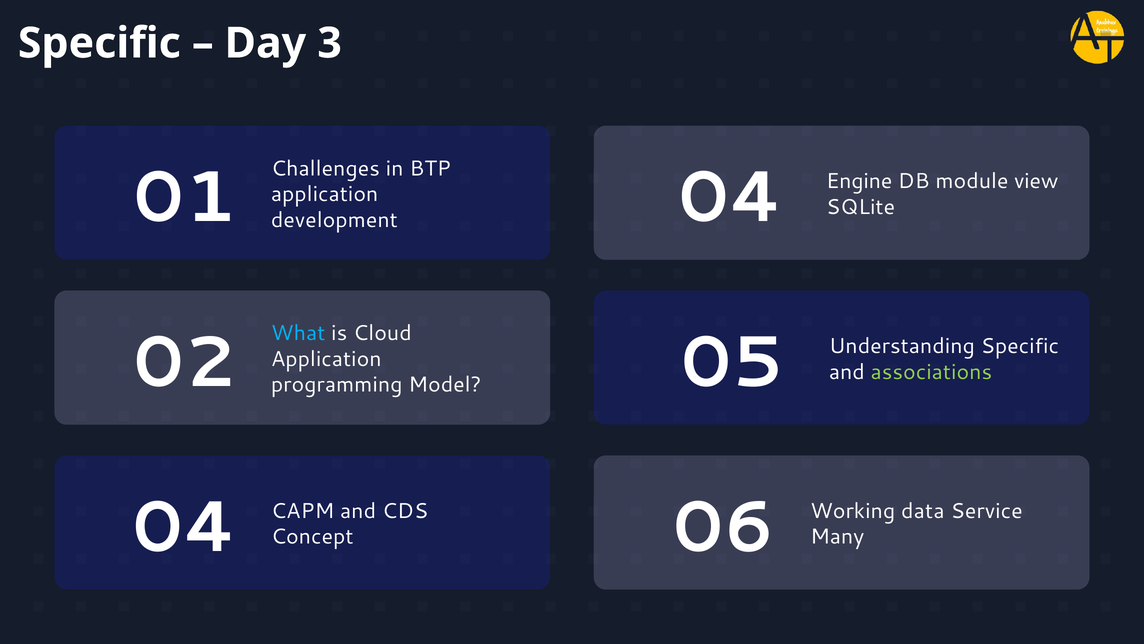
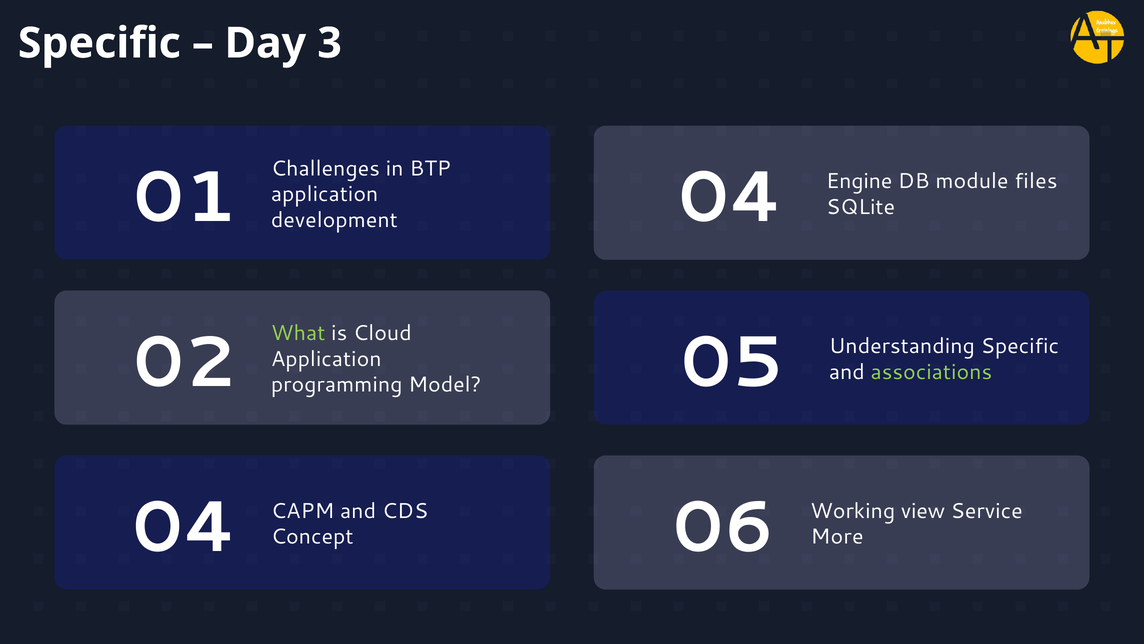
view: view -> files
What colour: light blue -> light green
data: data -> view
Many: Many -> More
